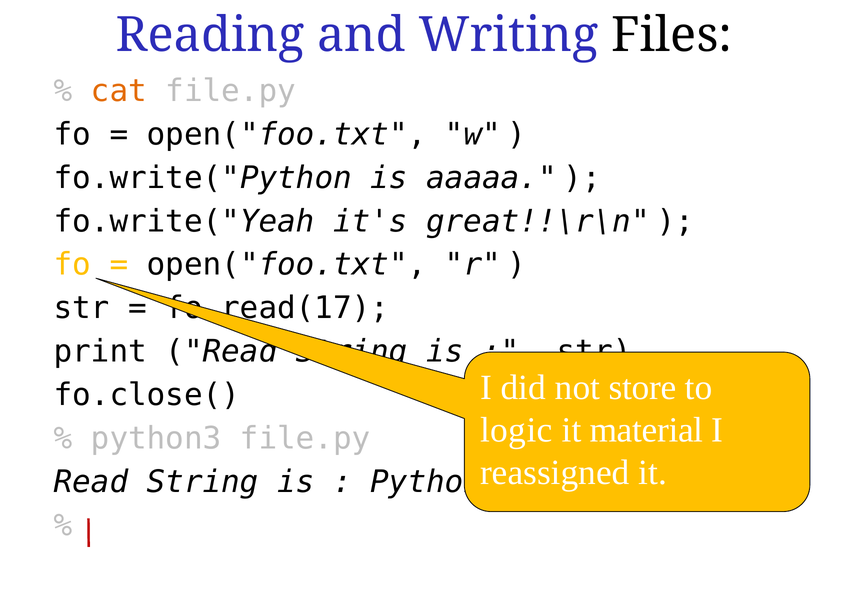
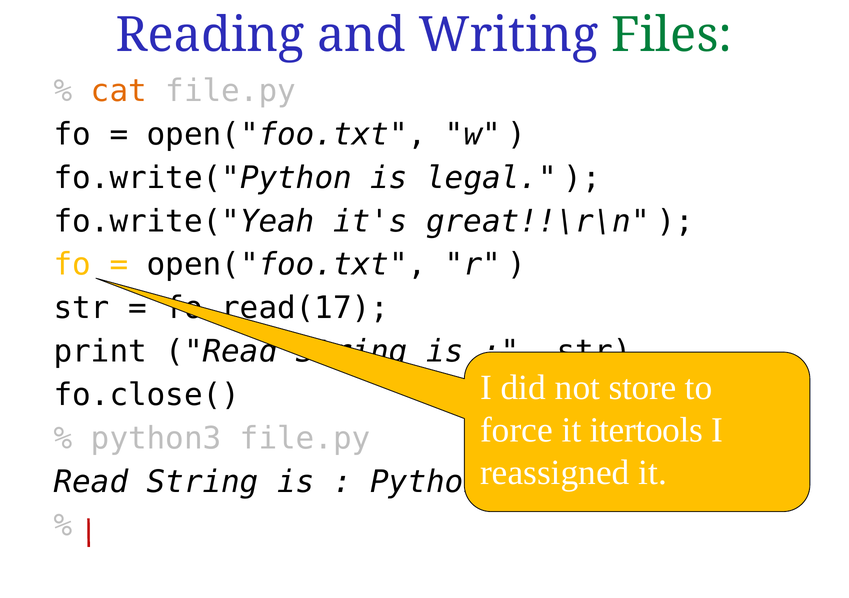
Files colour: black -> green
aaaaa: aaaaa -> legal
logic: logic -> force
material: material -> itertools
